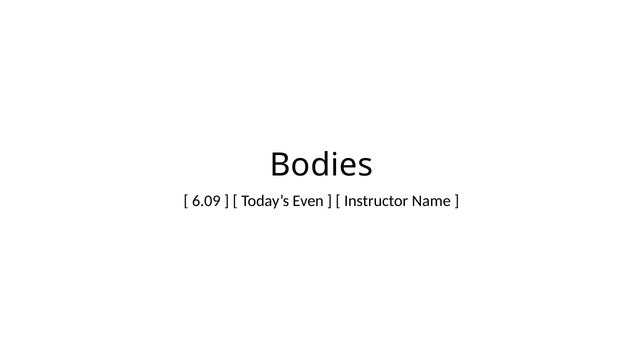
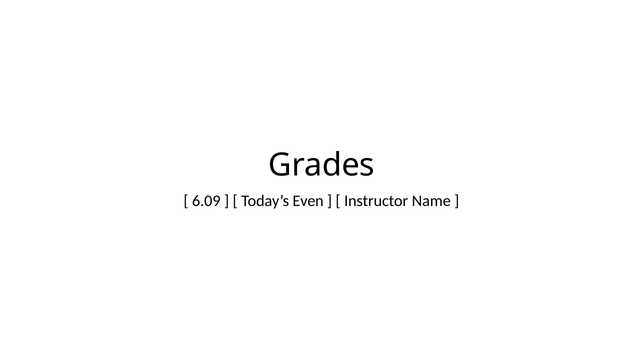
Bodies: Bodies -> Grades
